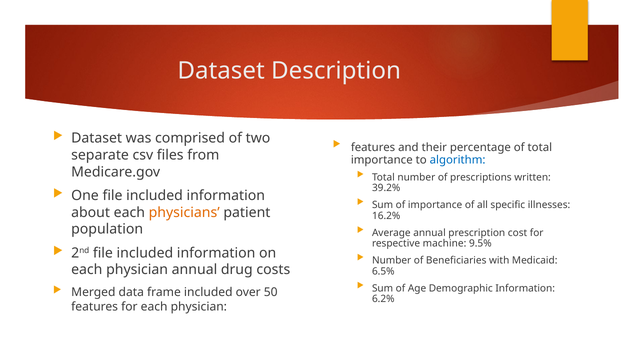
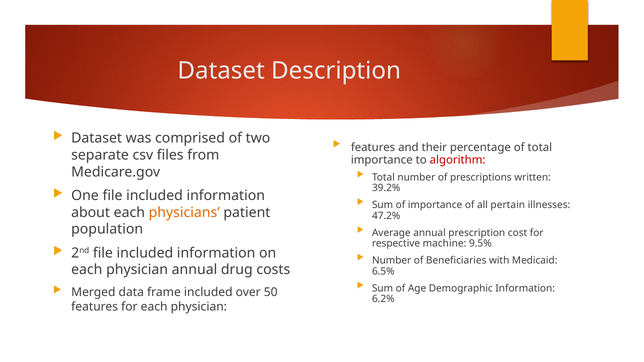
algorithm colour: blue -> red
specific: specific -> pertain
16.2%: 16.2% -> 47.2%
